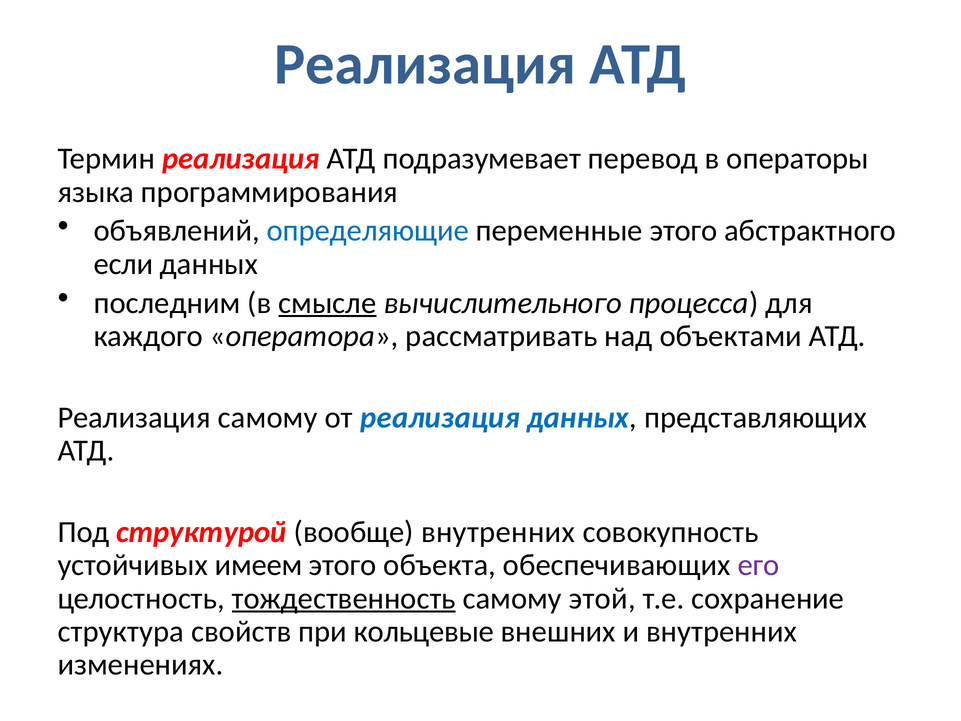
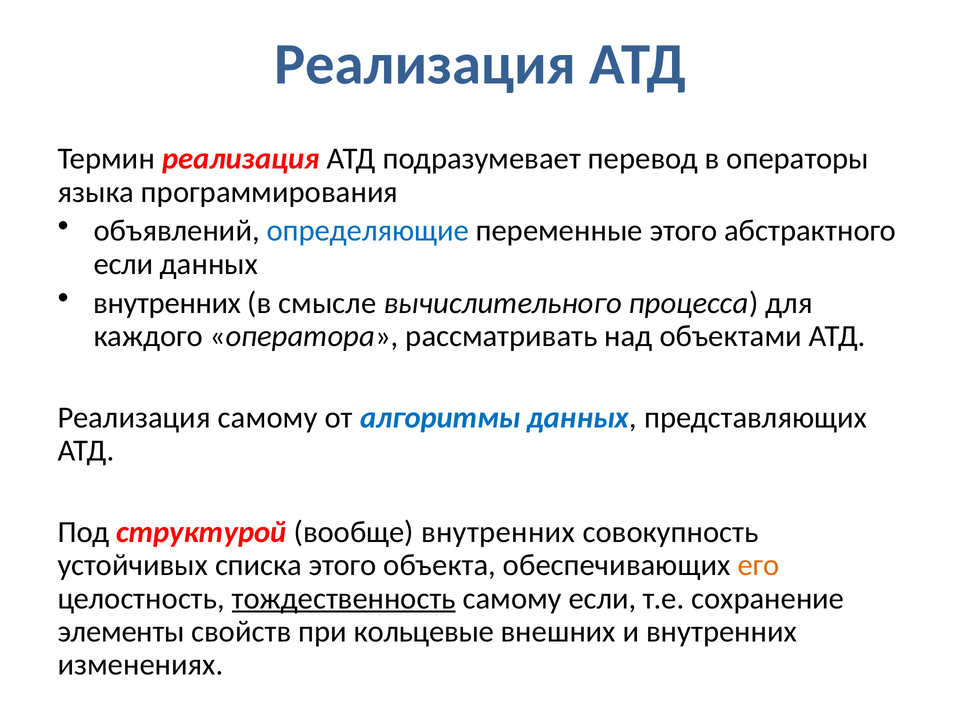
последним at (167, 303): последним -> внутренних
смысле underline: present -> none
от реализация: реализация -> алгоритмы
имеем: имеем -> списка
его colour: purple -> orange
самому этой: этой -> если
структура: структура -> элементы
